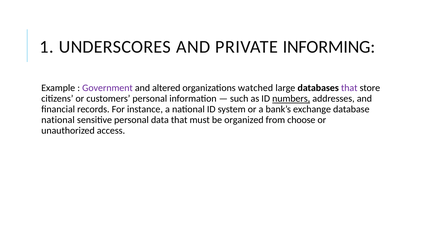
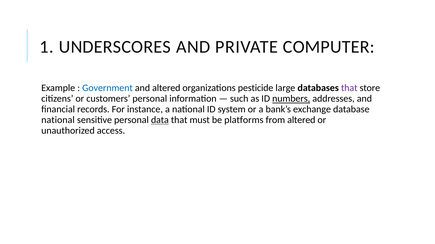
INFORMING: INFORMING -> COMPUTER
Government colour: purple -> blue
watched: watched -> pesticide
data underline: none -> present
organized: organized -> platforms
from choose: choose -> altered
